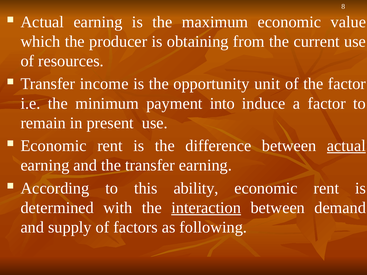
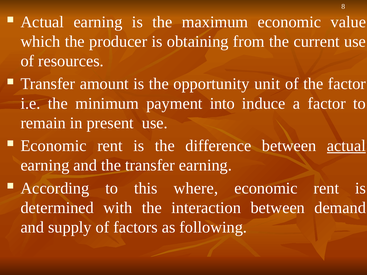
income: income -> amount
ability: ability -> where
interaction underline: present -> none
